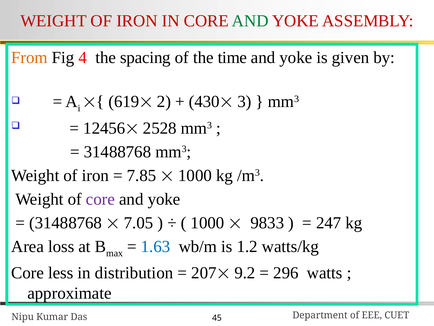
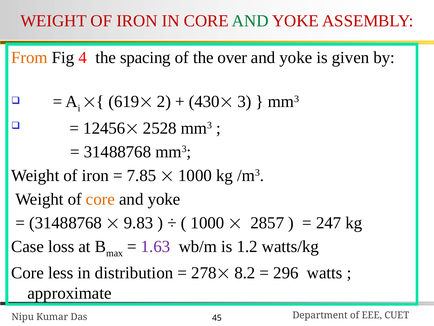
time: time -> over
core at (100, 199) colour: purple -> orange
7.05: 7.05 -> 9.83
9833: 9833 -> 2857
Area: Area -> Case
1.63 colour: blue -> purple
207: 207 -> 278
9.2: 9.2 -> 8.2
